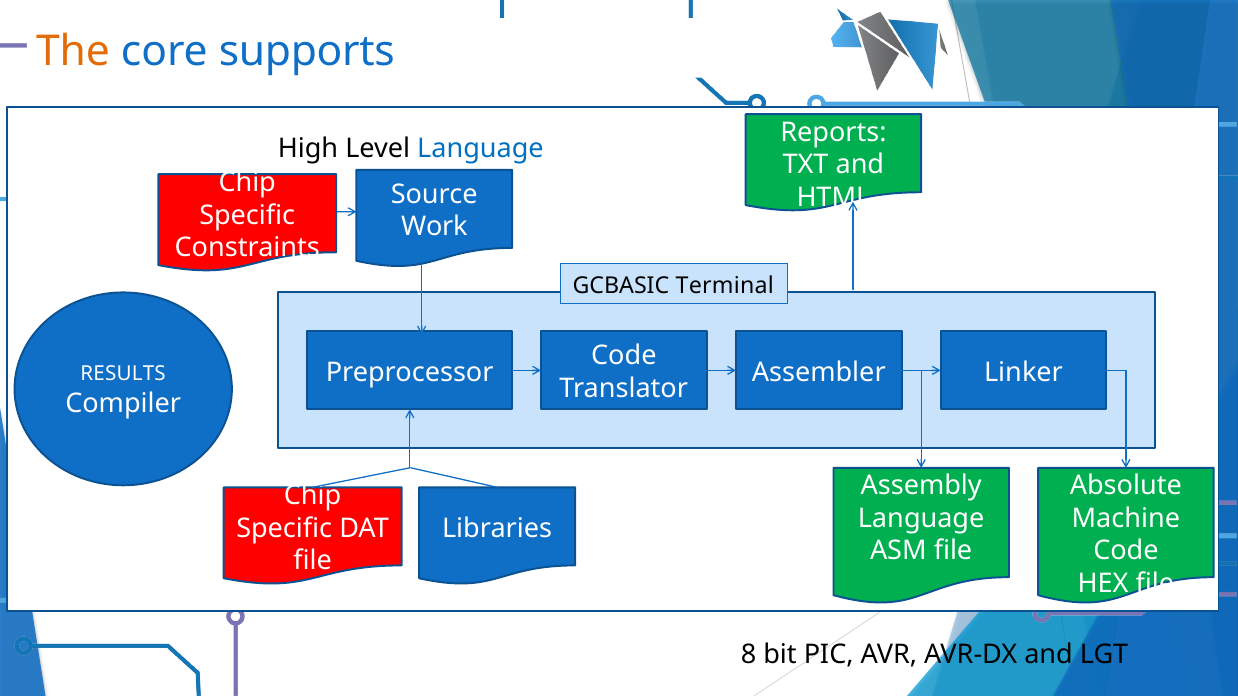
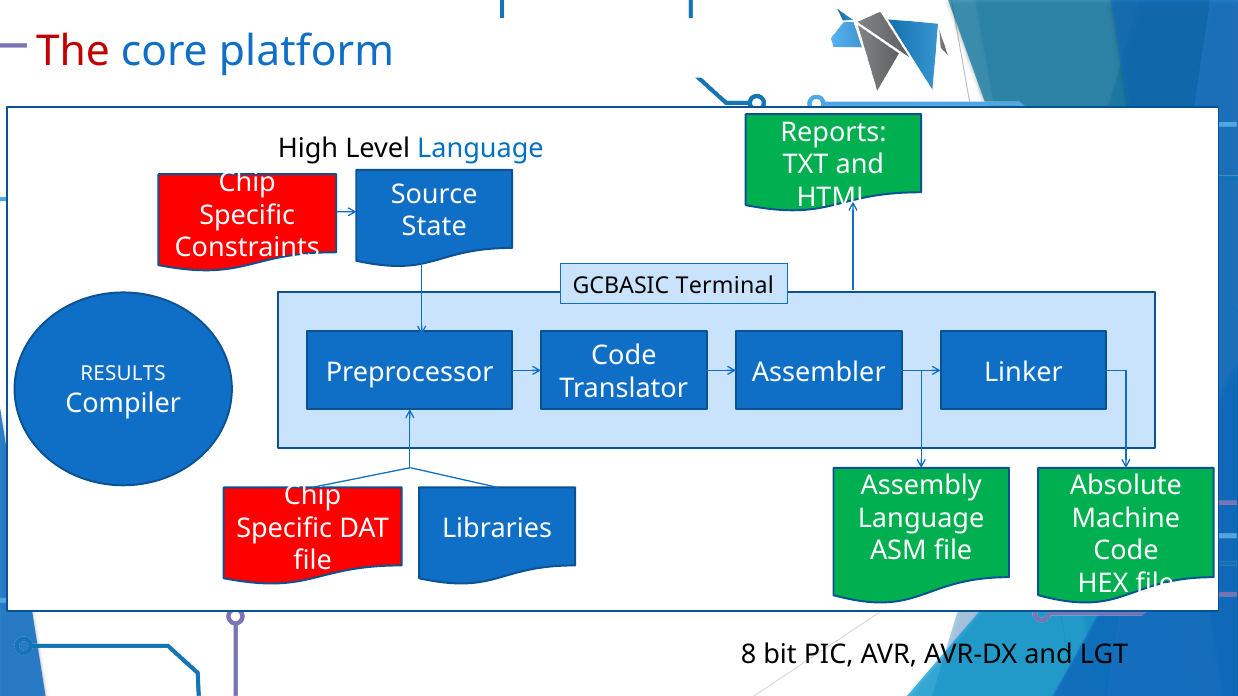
The colour: orange -> red
supports: supports -> platform
Work: Work -> State
